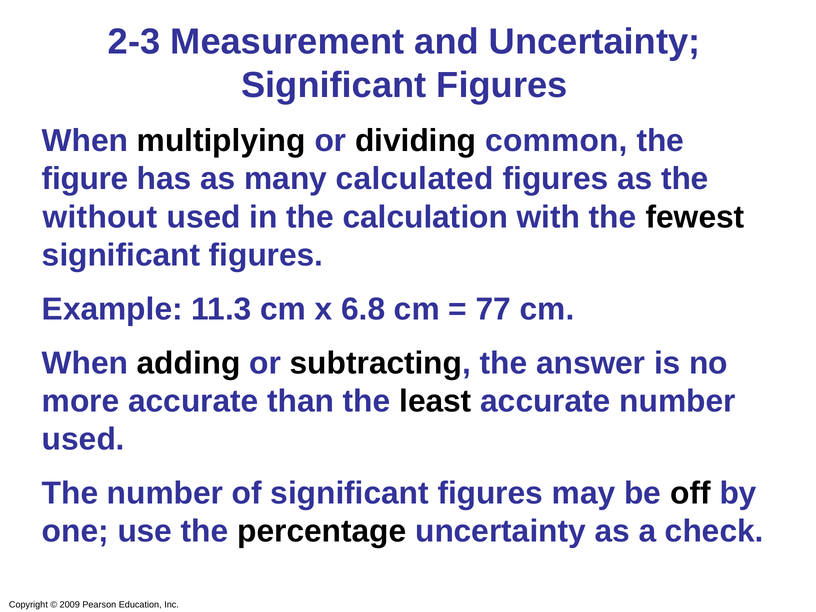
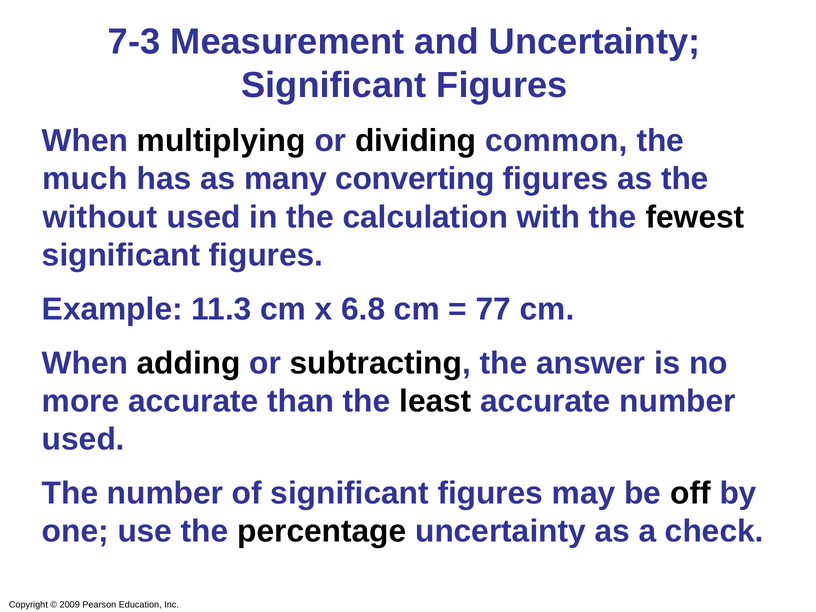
2-3: 2-3 -> 7-3
figure: figure -> much
calculated: calculated -> converting
